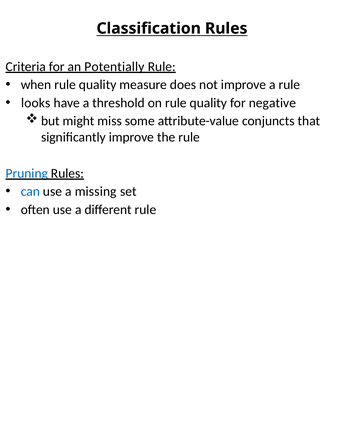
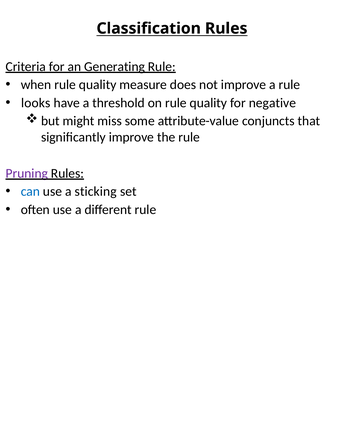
Potentially: Potentially -> Generating
Pruning colour: blue -> purple
missing: missing -> sticking
